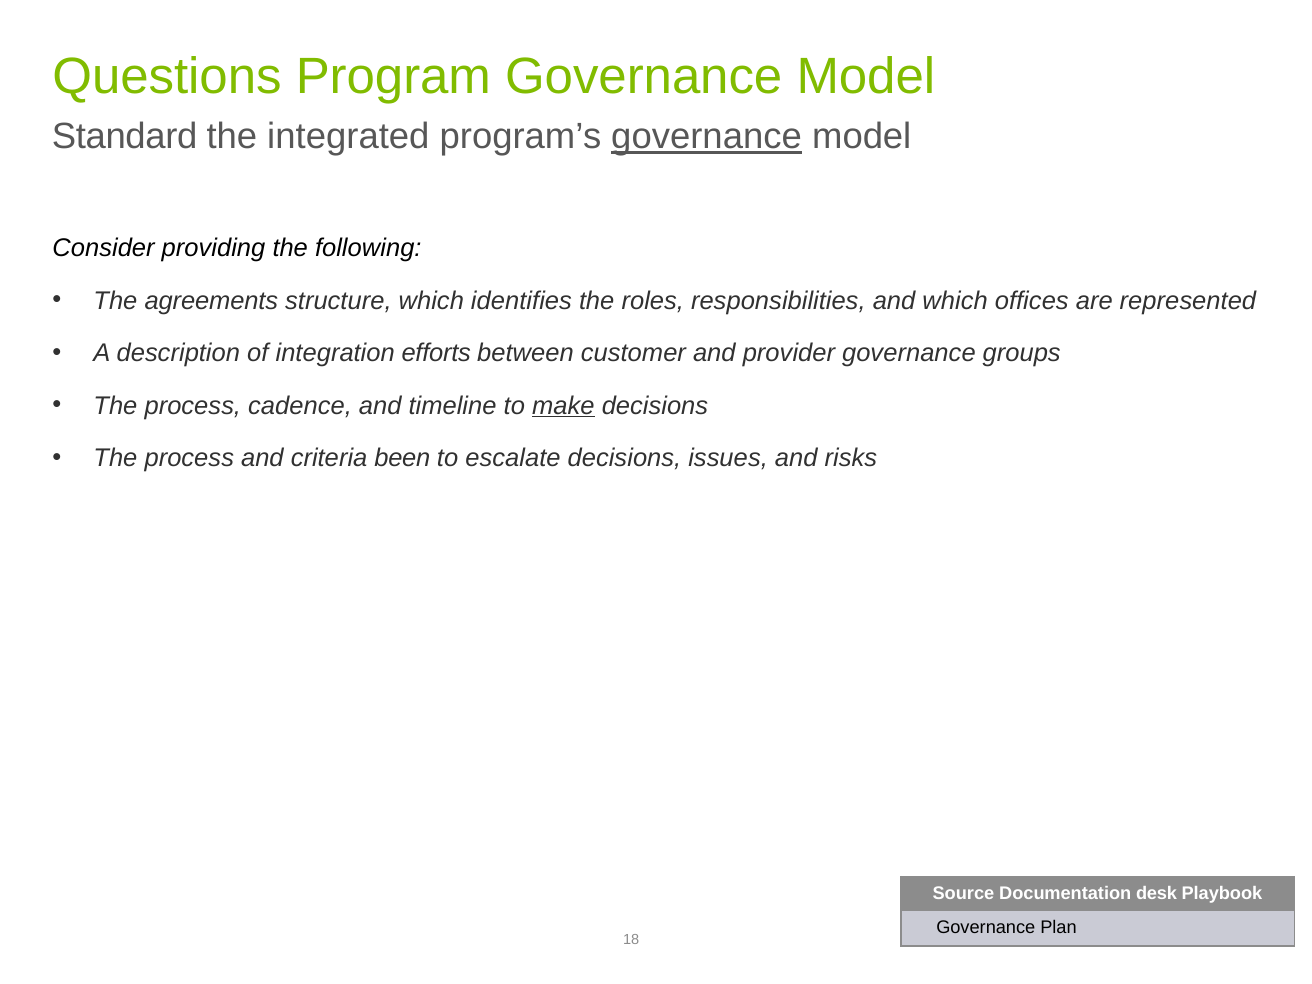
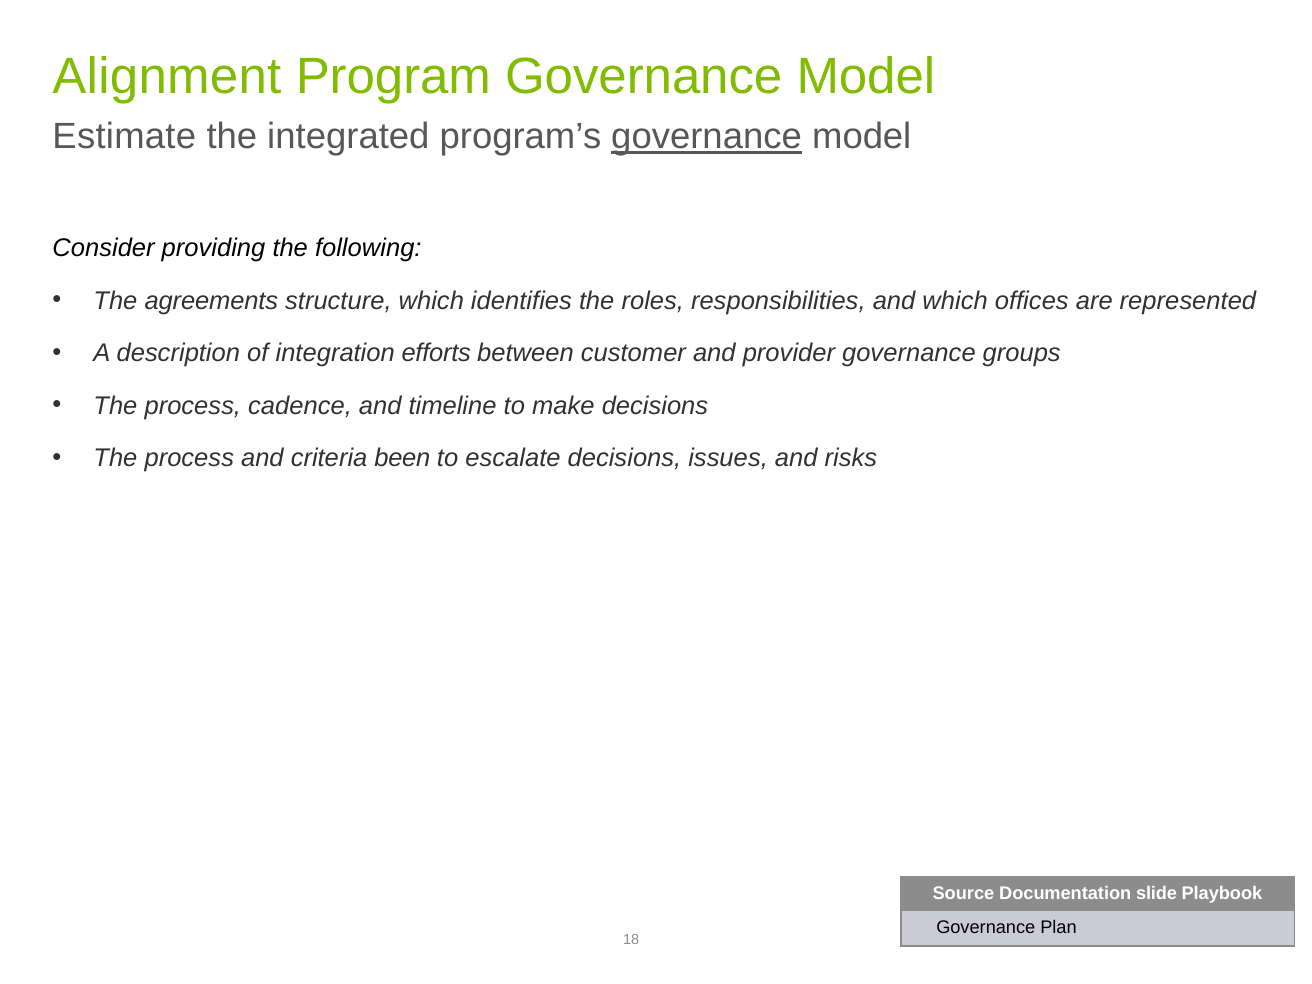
Questions: Questions -> Alignment
Standard: Standard -> Estimate
make underline: present -> none
desk: desk -> slide
